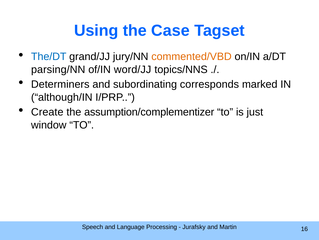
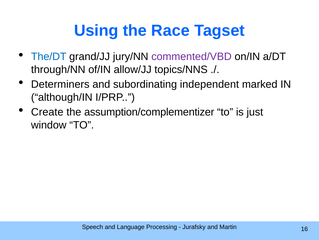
Case: Case -> Race
commented/VBD colour: orange -> purple
parsing/NN: parsing/NN -> through/NN
word/JJ: word/JJ -> allow/JJ
corresponds: corresponds -> independent
